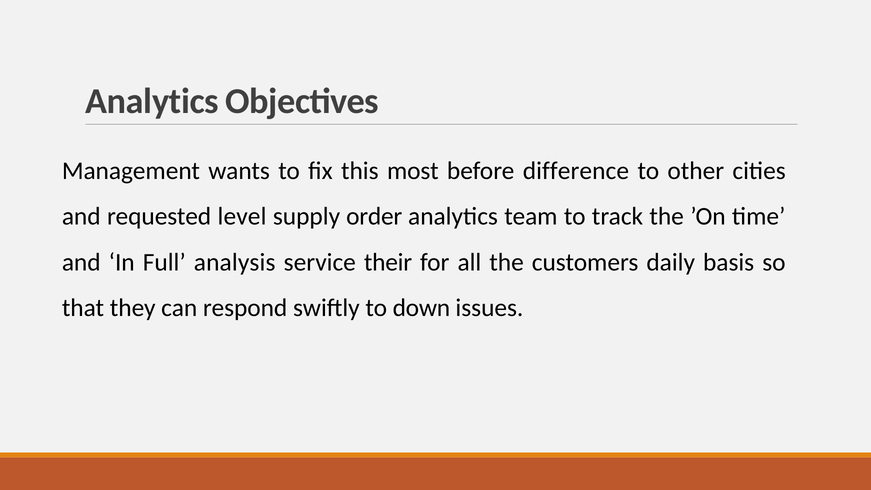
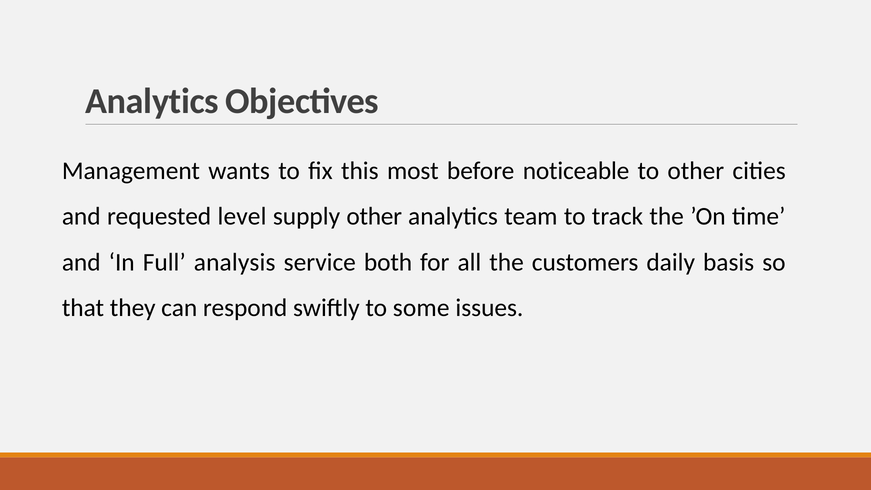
difference: difference -> noticeable
supply order: order -> other
their: their -> both
down: down -> some
